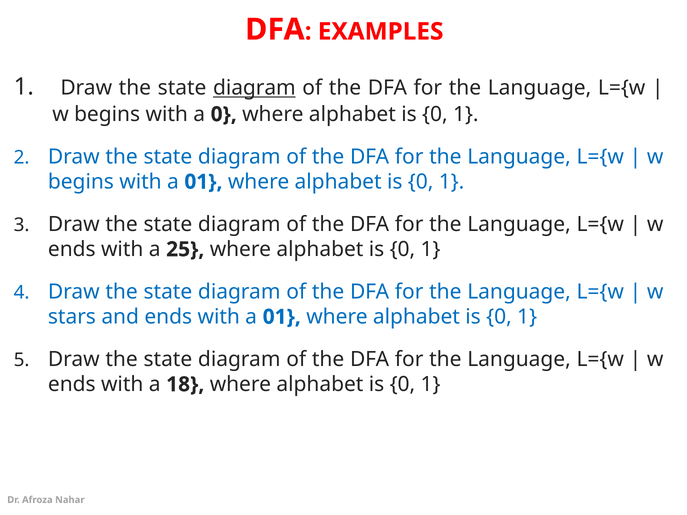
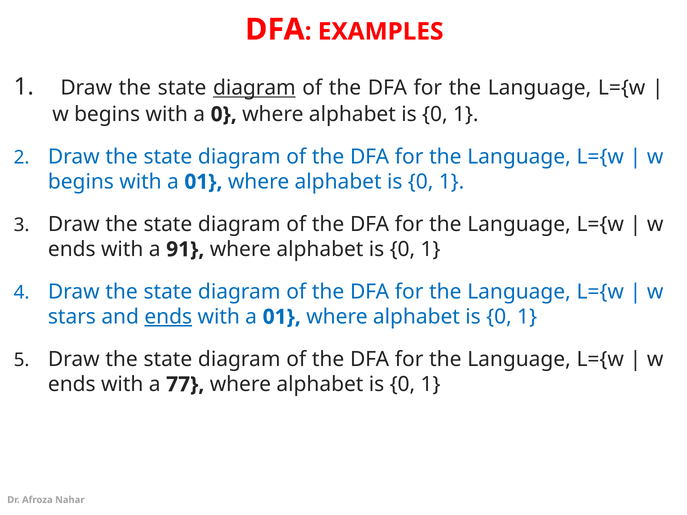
25: 25 -> 91
ends at (168, 317) underline: none -> present
18: 18 -> 77
